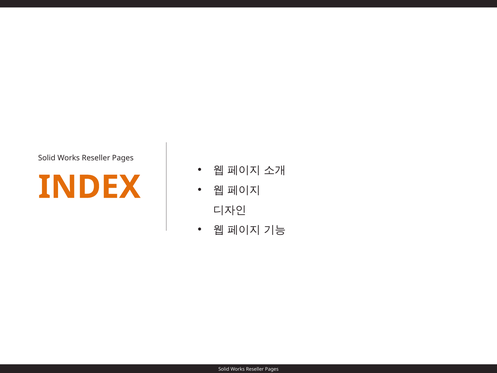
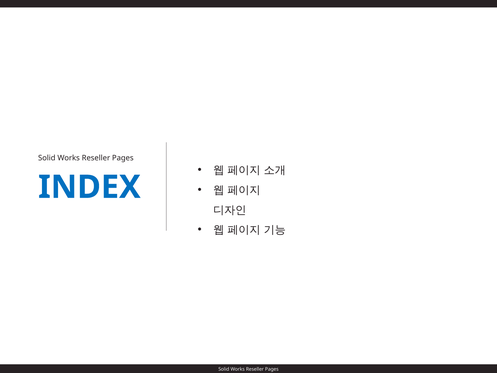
INDEX colour: orange -> blue
